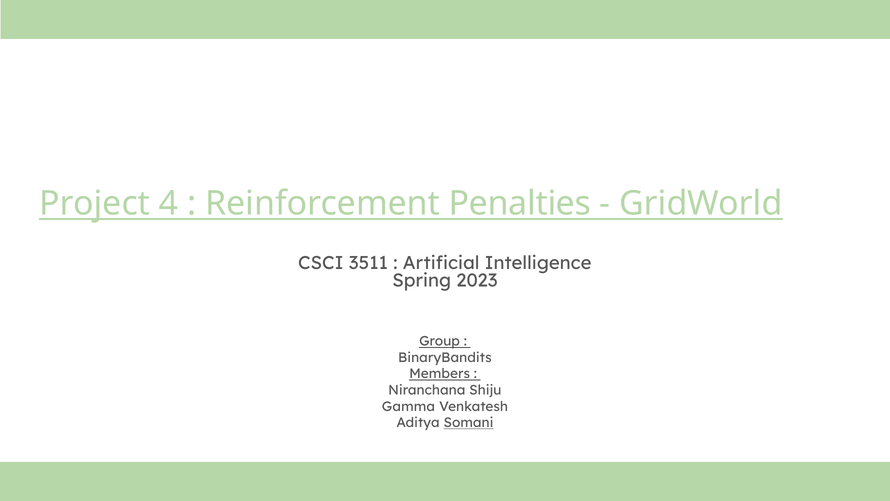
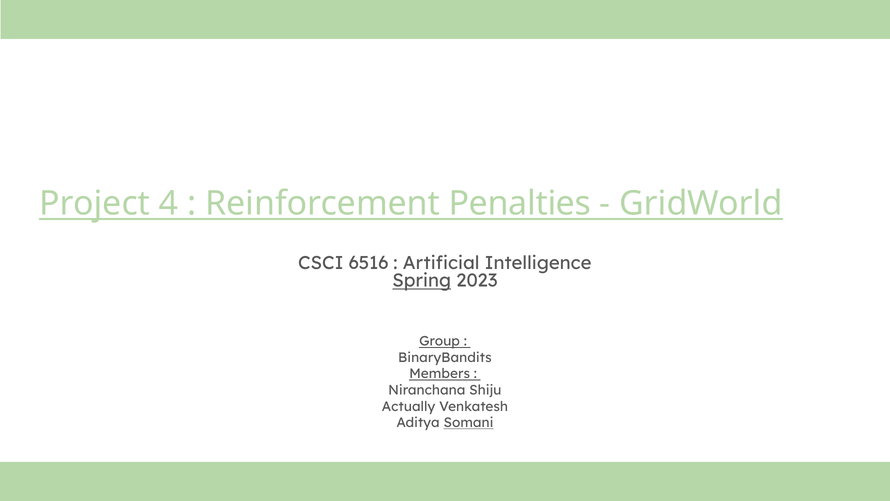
3511: 3511 -> 6516
Spring underline: none -> present
Gamma: Gamma -> Actually
